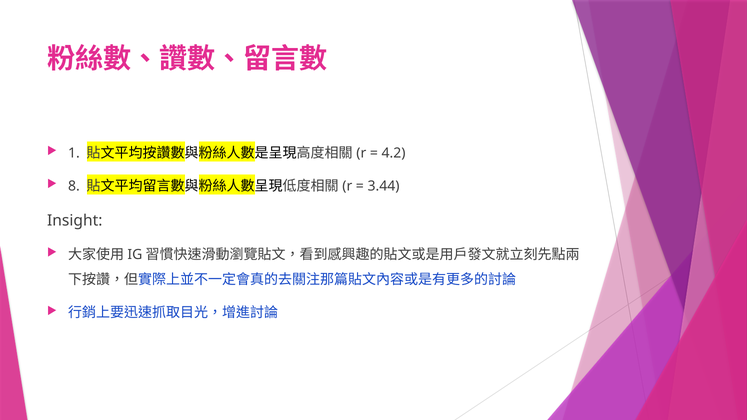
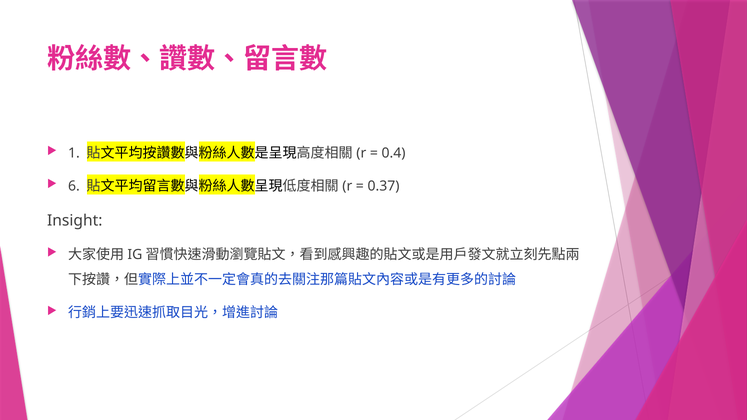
4.2: 4.2 -> 0.4
8: 8 -> 6
3.44: 3.44 -> 0.37
